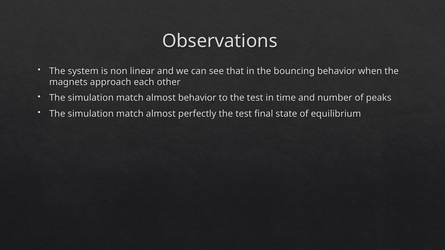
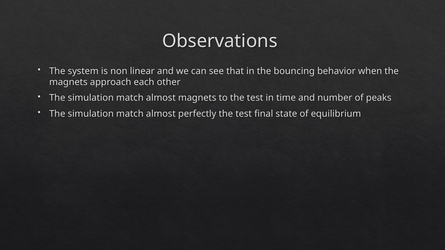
almost behavior: behavior -> magnets
